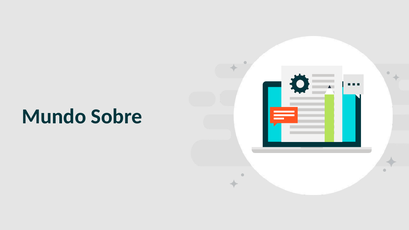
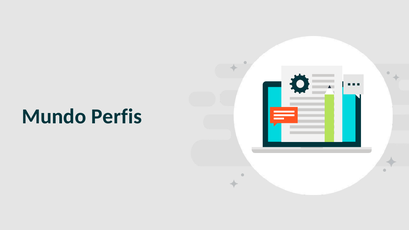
Sobre: Sobre -> Perfis
